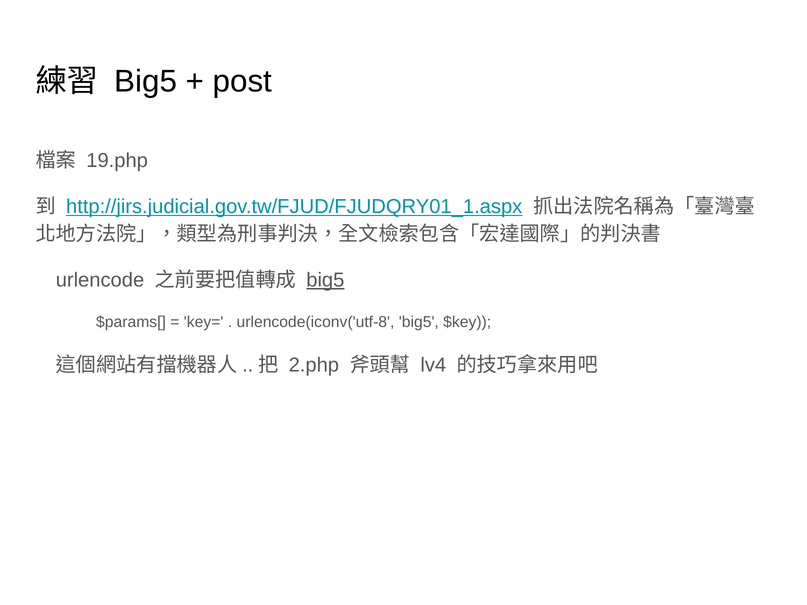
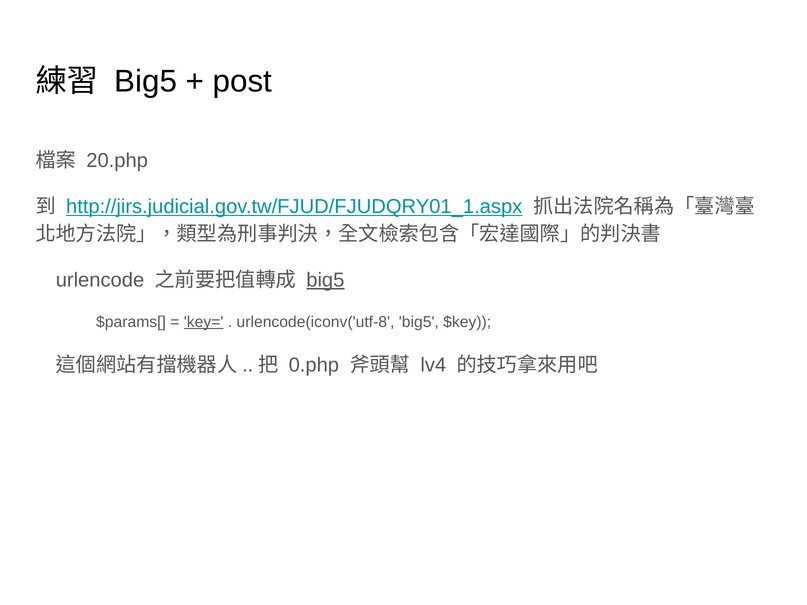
19.php: 19.php -> 20.php
key= underline: none -> present
2.php: 2.php -> 0.php
